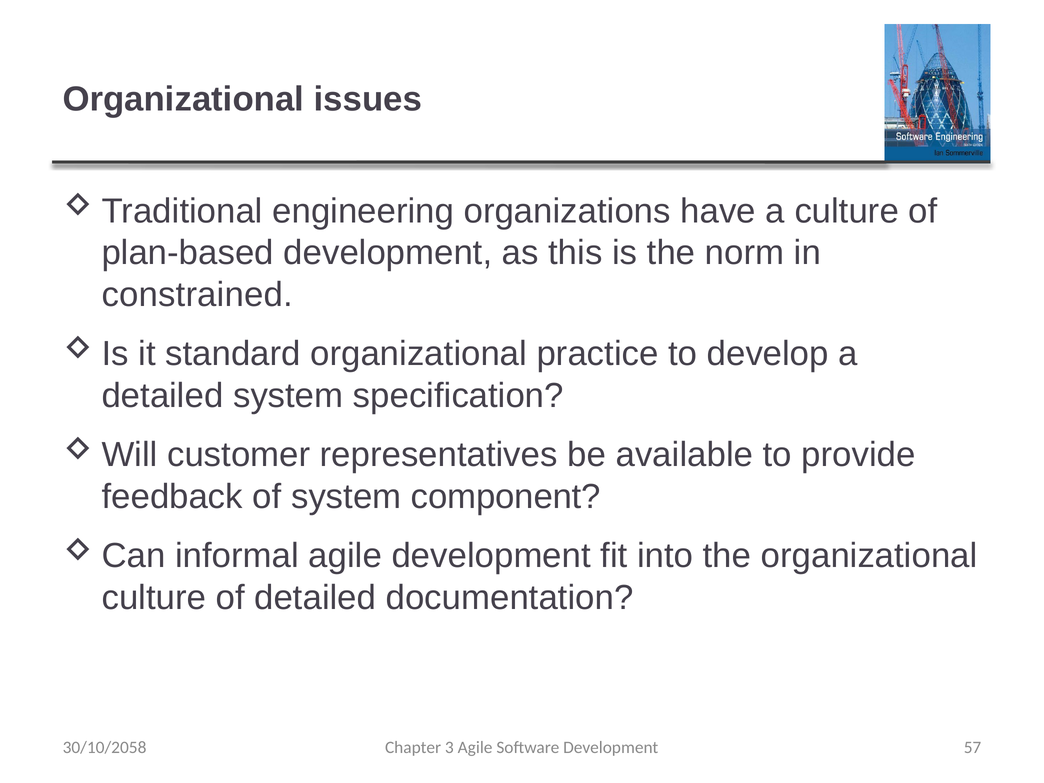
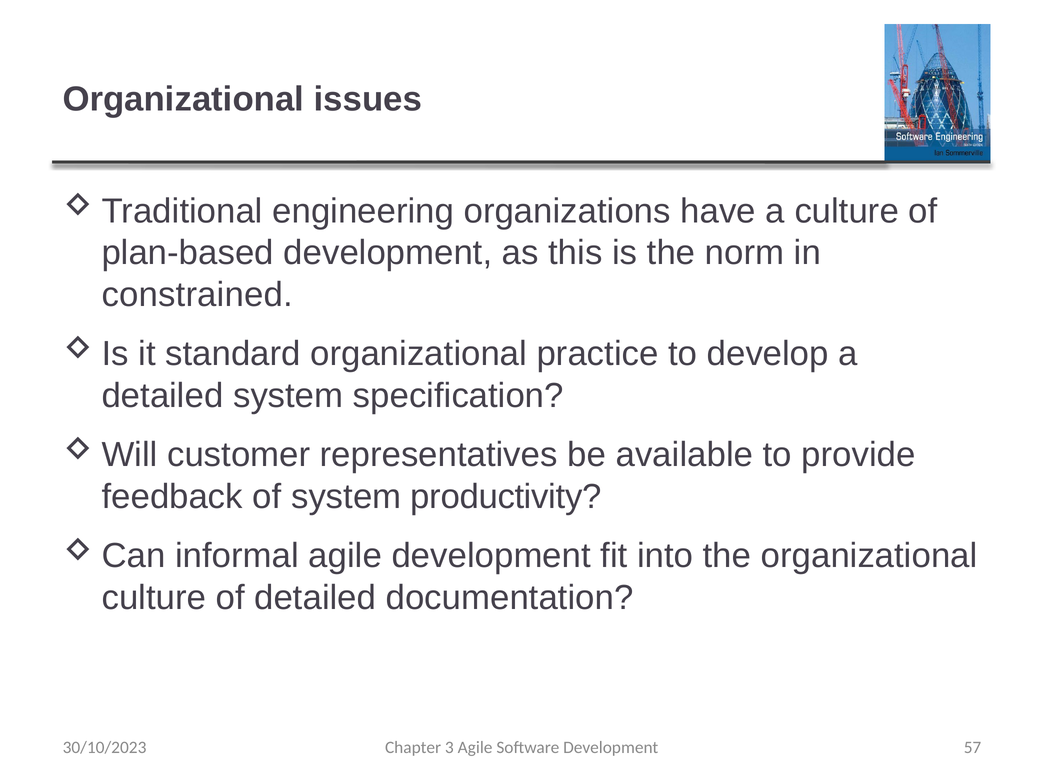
component: component -> productivity
30/10/2058: 30/10/2058 -> 30/10/2023
